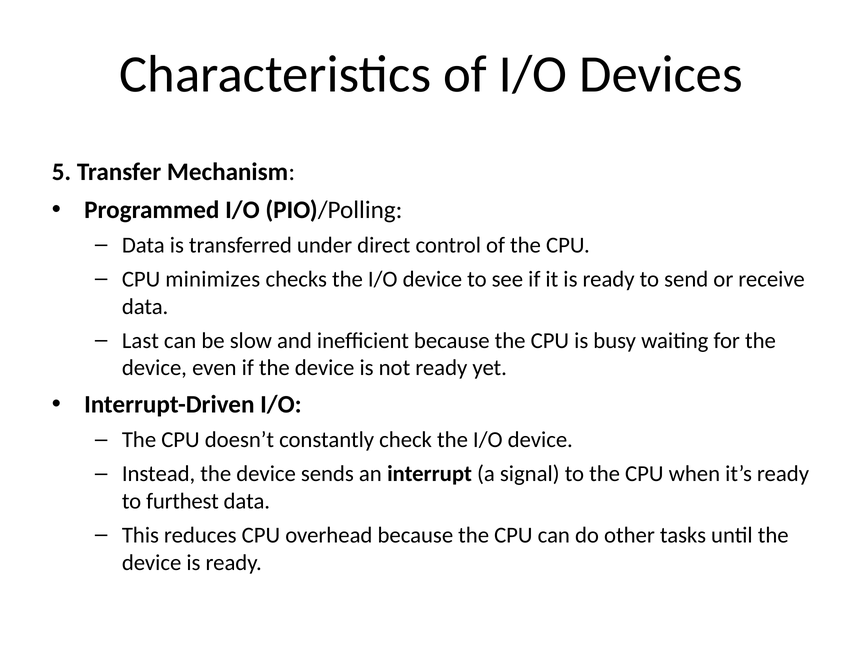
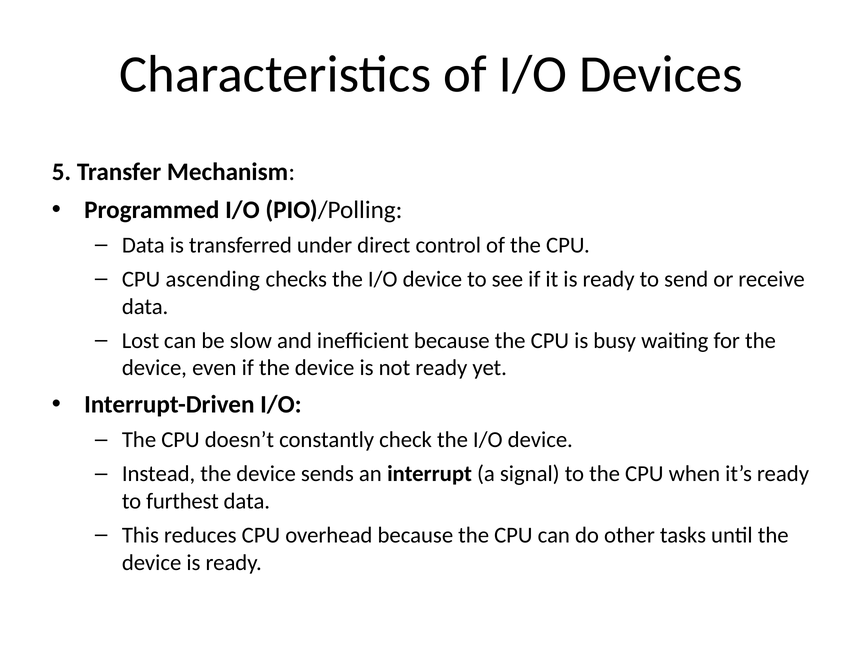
minimizes: minimizes -> ascending
Last: Last -> Lost
